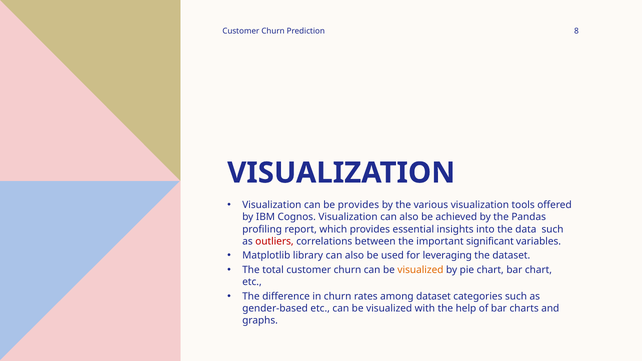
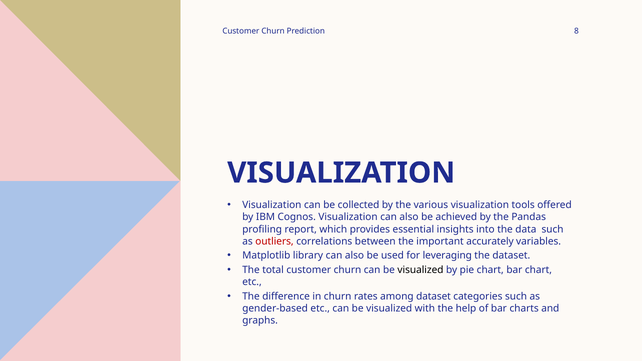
be provides: provides -> collected
significant: significant -> accurately
visualized at (420, 270) colour: orange -> black
